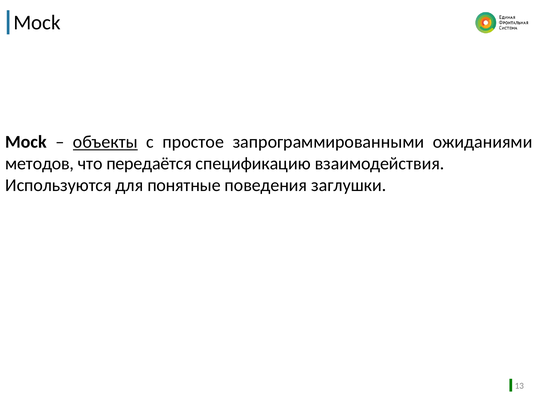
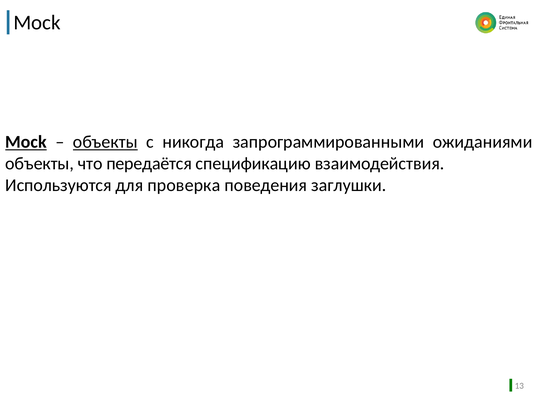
Mock at (26, 142) underline: none -> present
простое: простое -> никогда
методов at (40, 163): методов -> объекты
понятные: понятные -> проверка
